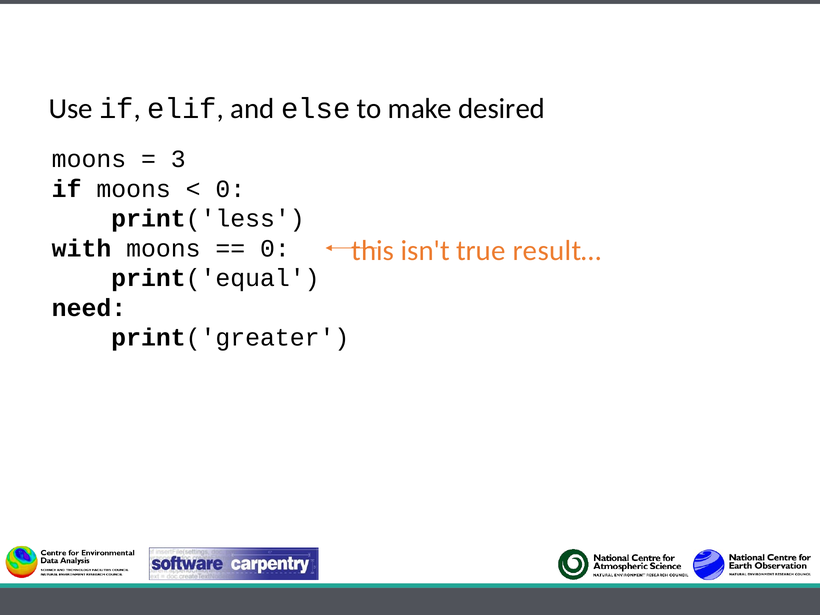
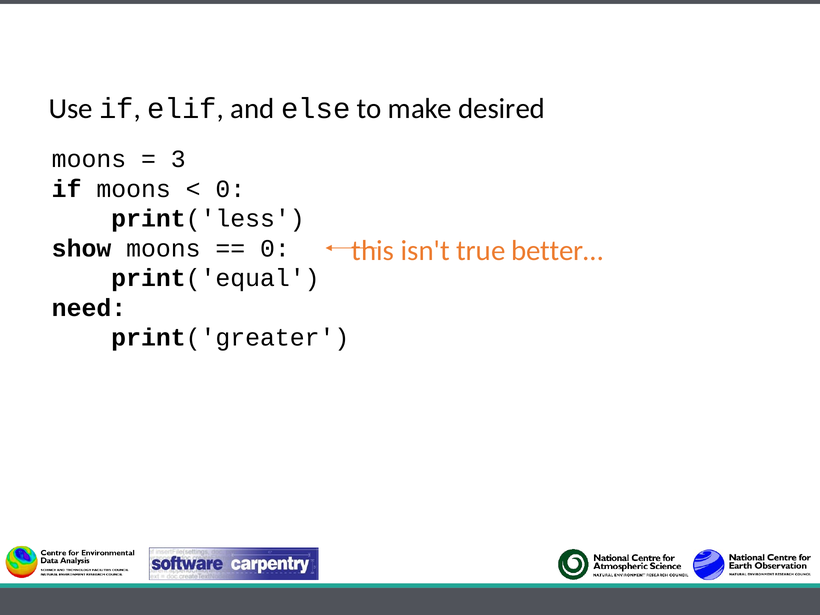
with: with -> show
result…: result… -> better…
